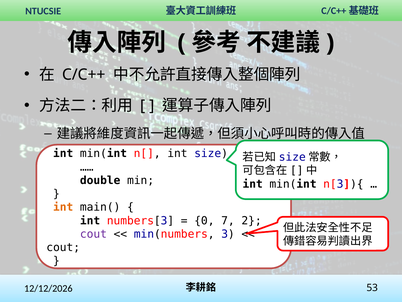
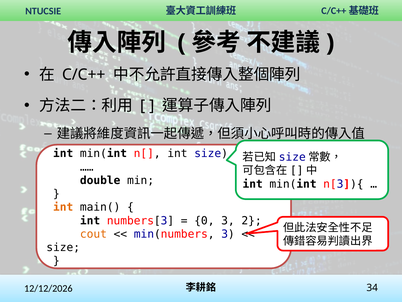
0 7: 7 -> 3
cout at (93, 234) colour: purple -> orange
cout at (63, 247): cout -> size
53: 53 -> 34
